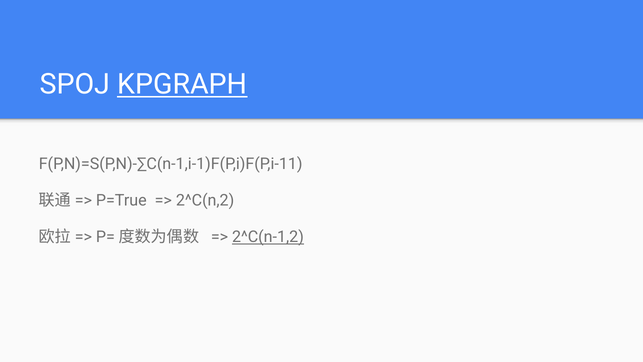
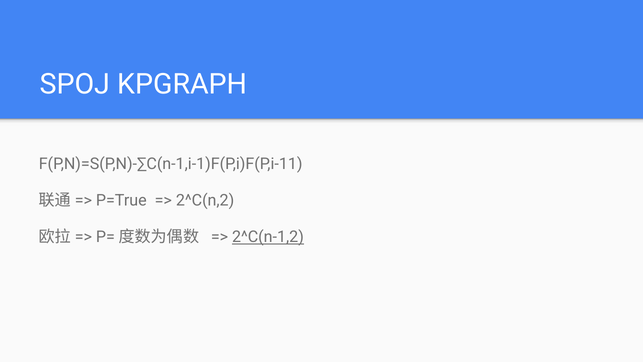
KPGRAPH underline: present -> none
